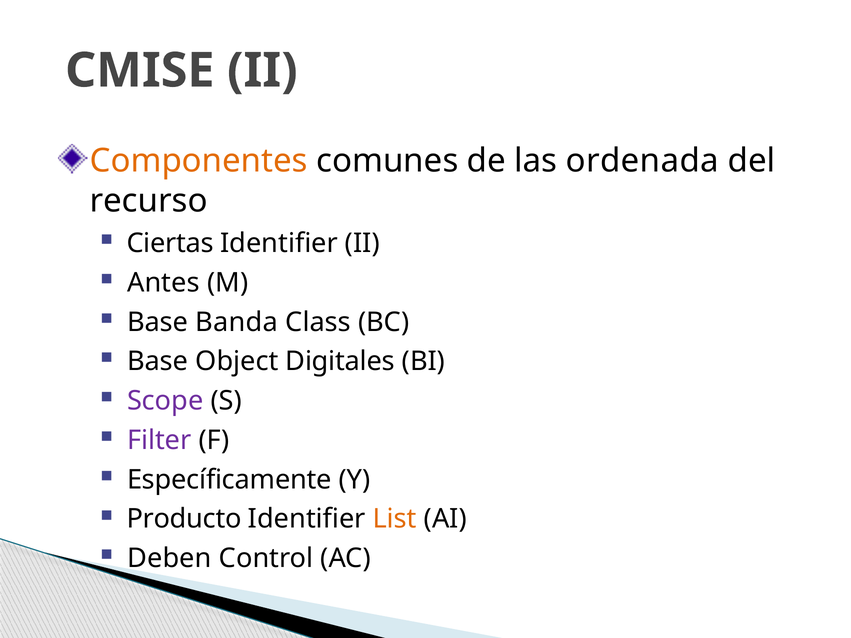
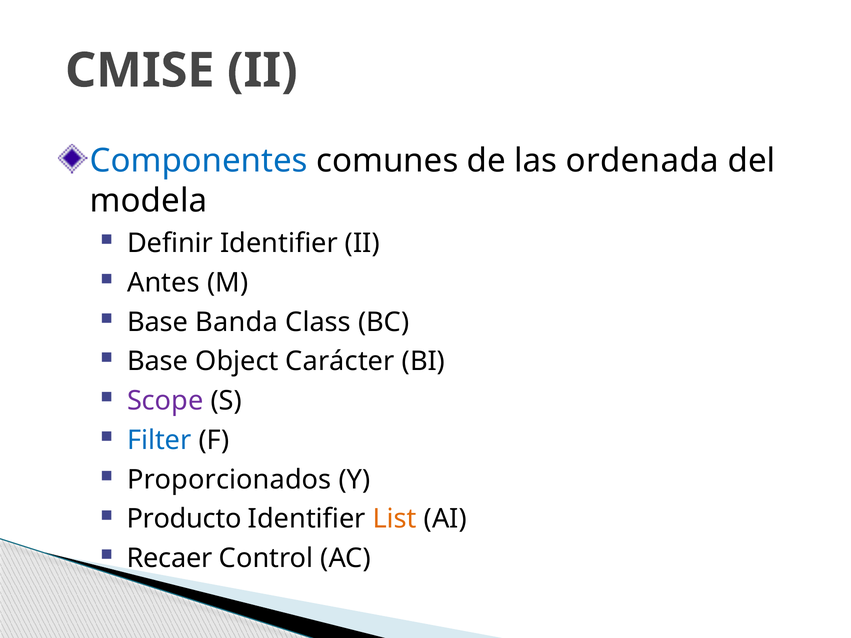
Componentes colour: orange -> blue
recurso: recurso -> modela
Ciertas: Ciertas -> Definir
Digitales: Digitales -> Carácter
Filter colour: purple -> blue
Específicamente: Específicamente -> Proporcionados
Deben: Deben -> Recaer
